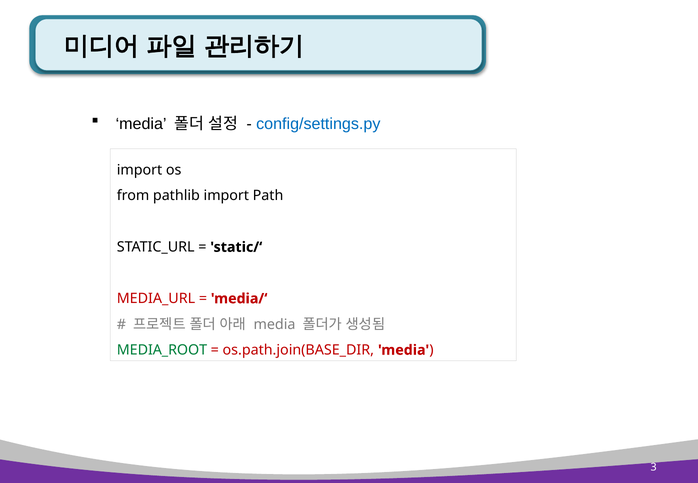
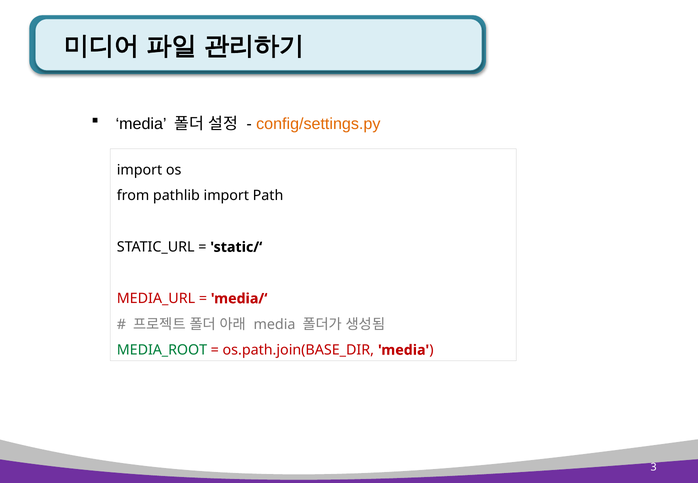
config/settings.py colour: blue -> orange
